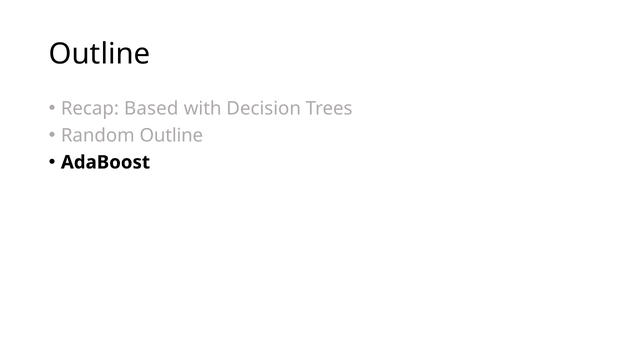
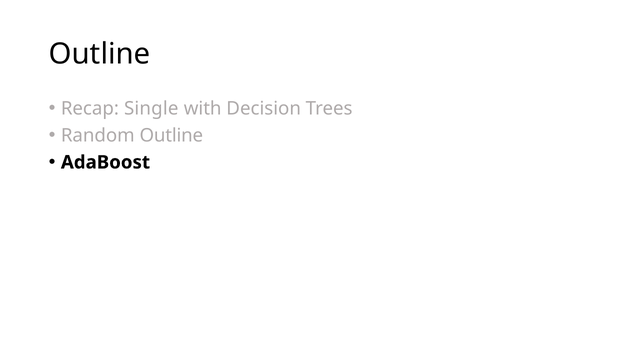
Based: Based -> Single
